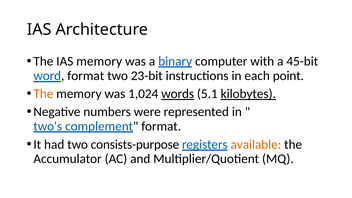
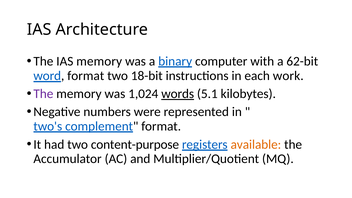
45-bit: 45-bit -> 62-bit
23-bit: 23-bit -> 18-bit
point: point -> work
The at (43, 94) colour: orange -> purple
kilobytes underline: present -> none
consists-purpose: consists-purpose -> content-purpose
